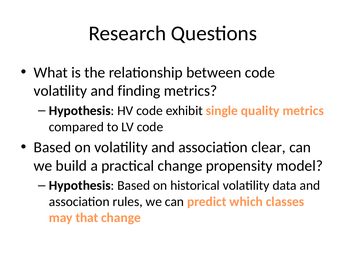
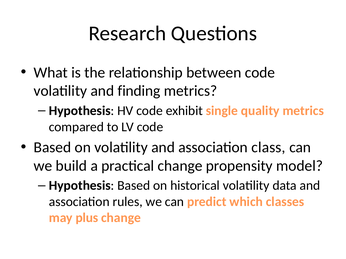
clear: clear -> class
that: that -> plus
